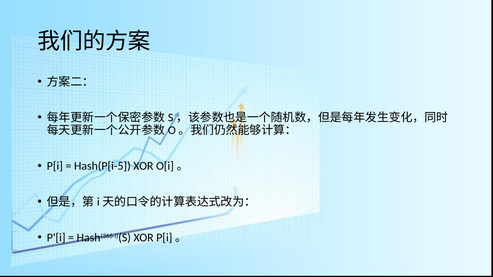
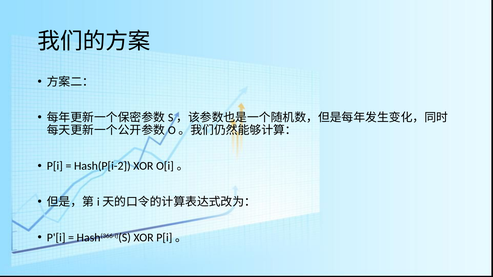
Hash(P[i-5: Hash(P[i-5 -> Hash(P[i-2
